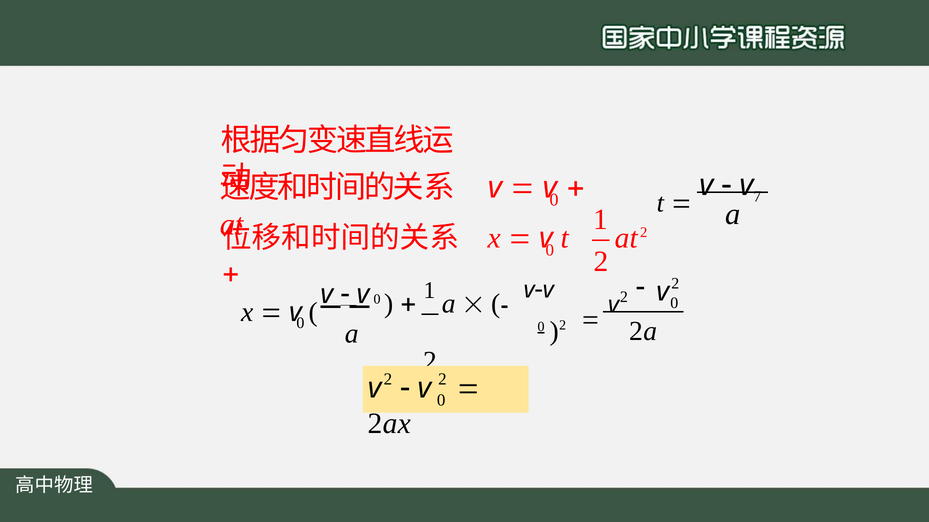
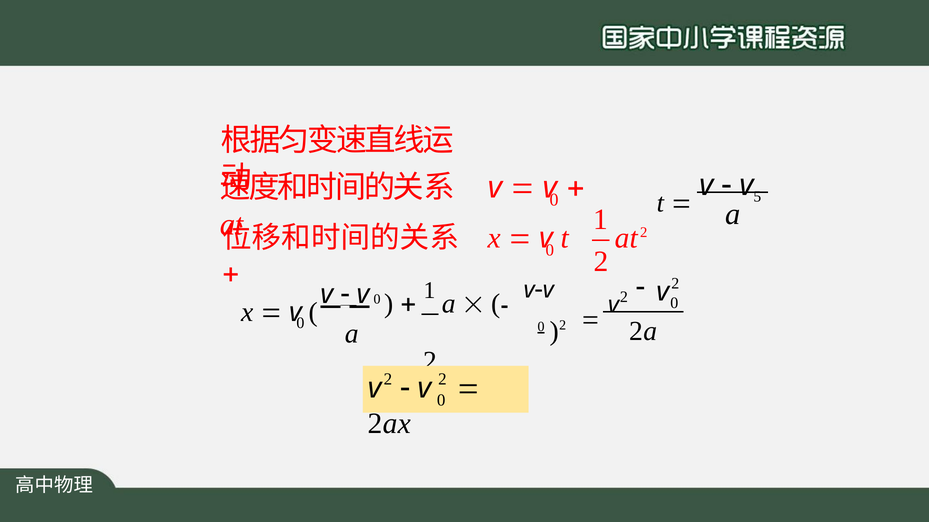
7: 7 -> 5
